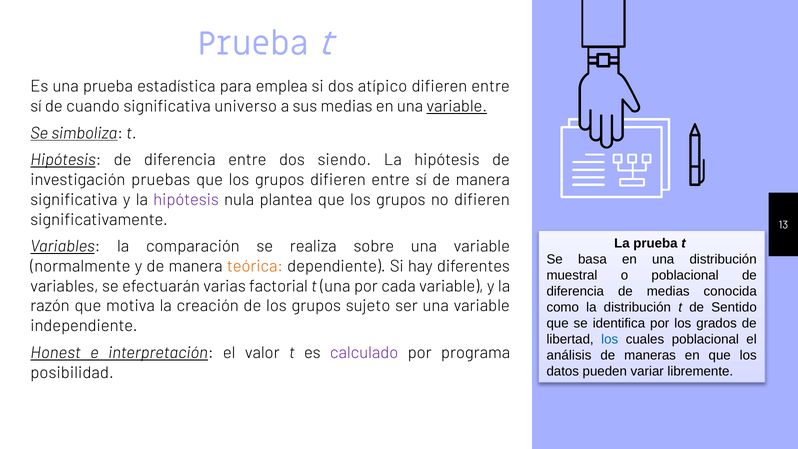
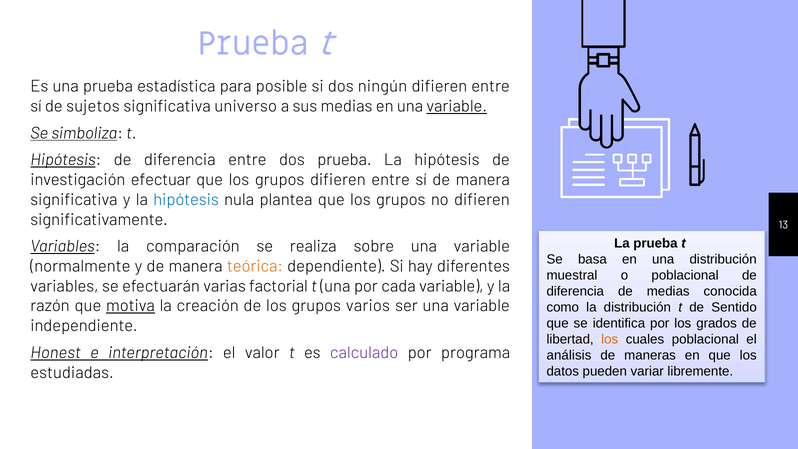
emplea: emplea -> posible
atípico: atípico -> ningún
cuando: cuando -> sujetos
dos siendo: siendo -> prueba
pruebas: pruebas -> efectuar
hipótesis at (186, 200) colour: purple -> blue
motiva underline: none -> present
sujeto: sujeto -> varios
los at (610, 339) colour: blue -> orange
posibilidad: posibilidad -> estudiadas
